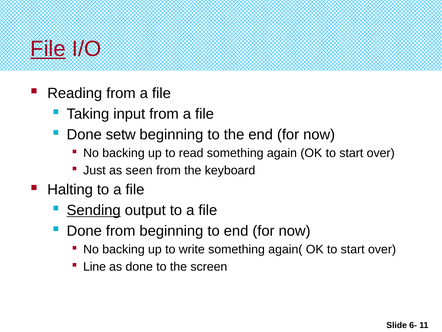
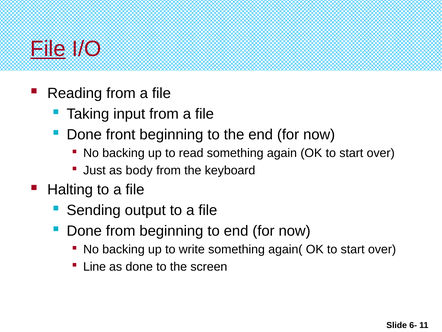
setw: setw -> front
seen: seen -> body
Sending underline: present -> none
